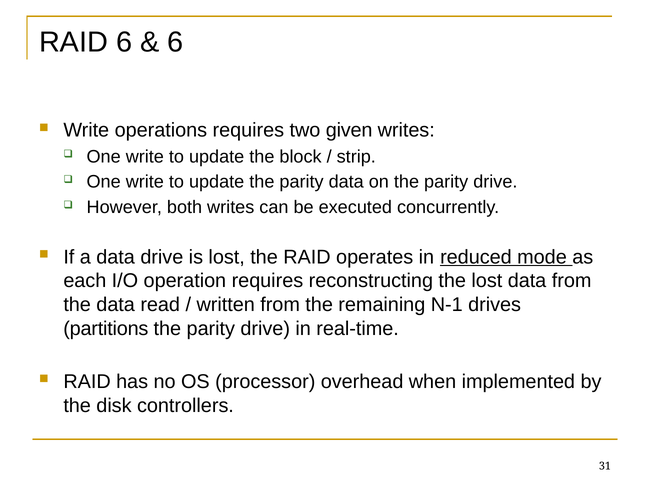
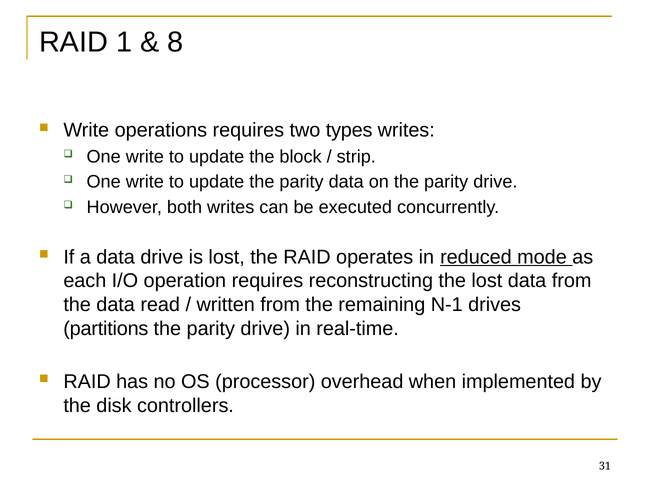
RAID 6: 6 -> 1
6 at (175, 42): 6 -> 8
given: given -> types
